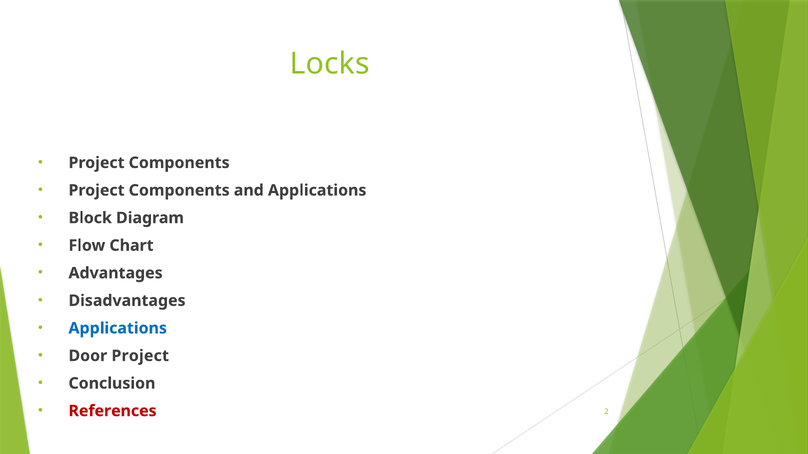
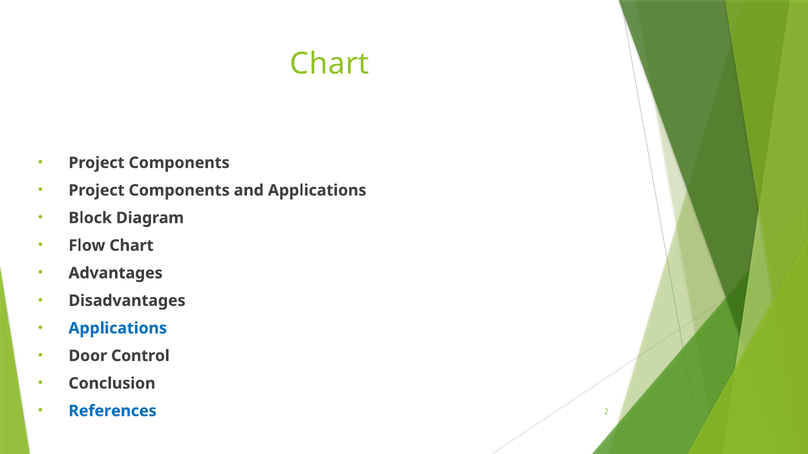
Locks at (330, 64): Locks -> Chart
Door Project: Project -> Control
References colour: red -> blue
